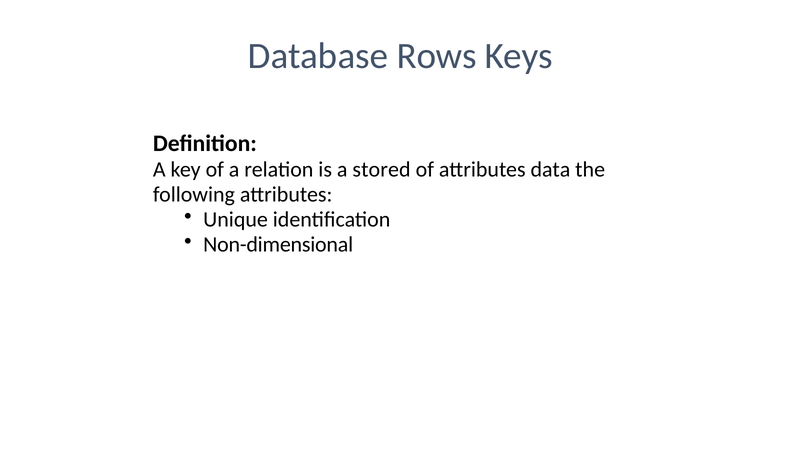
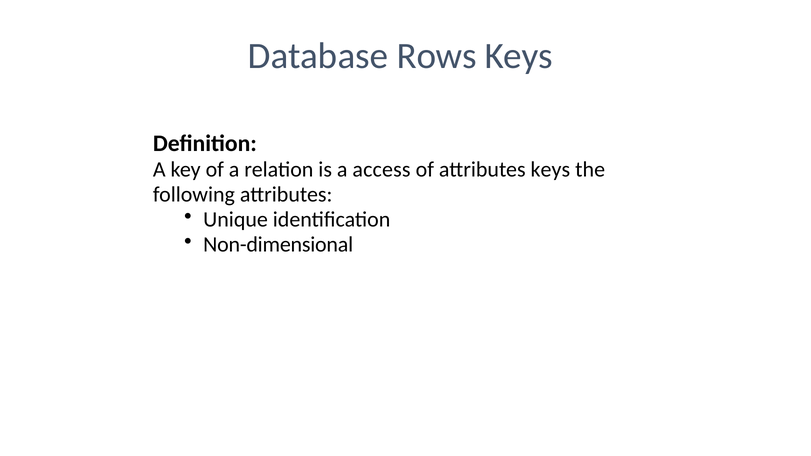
stored: stored -> access
attributes data: data -> keys
